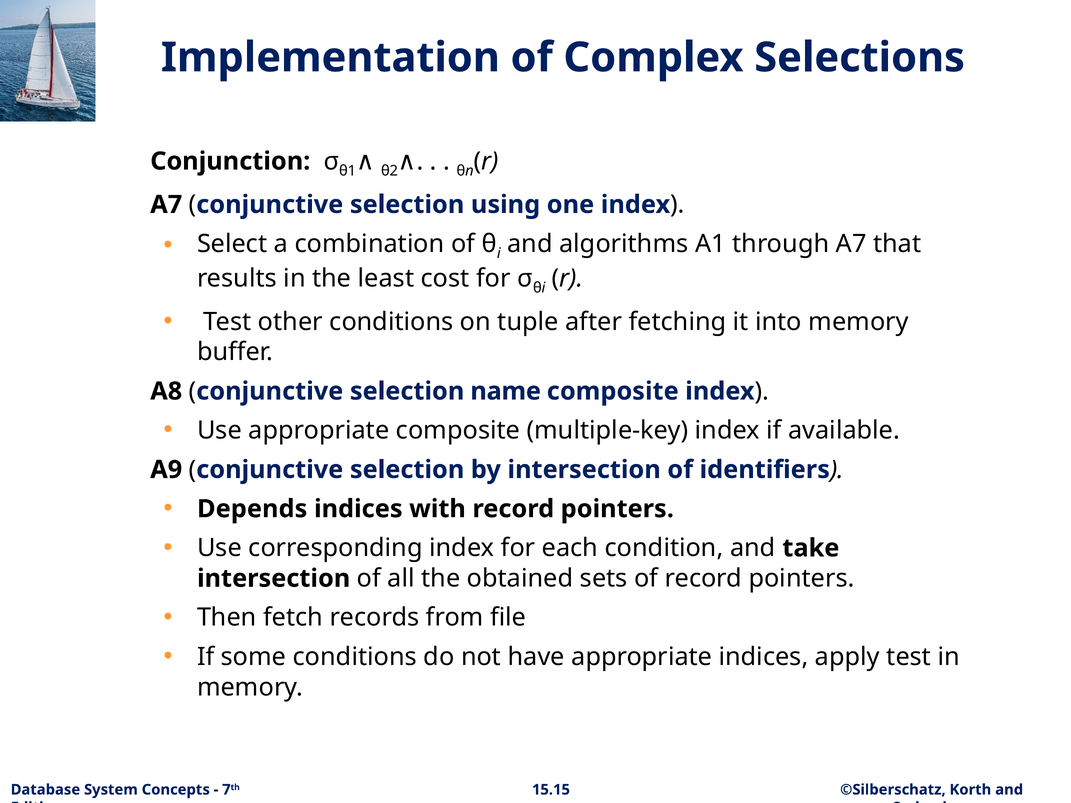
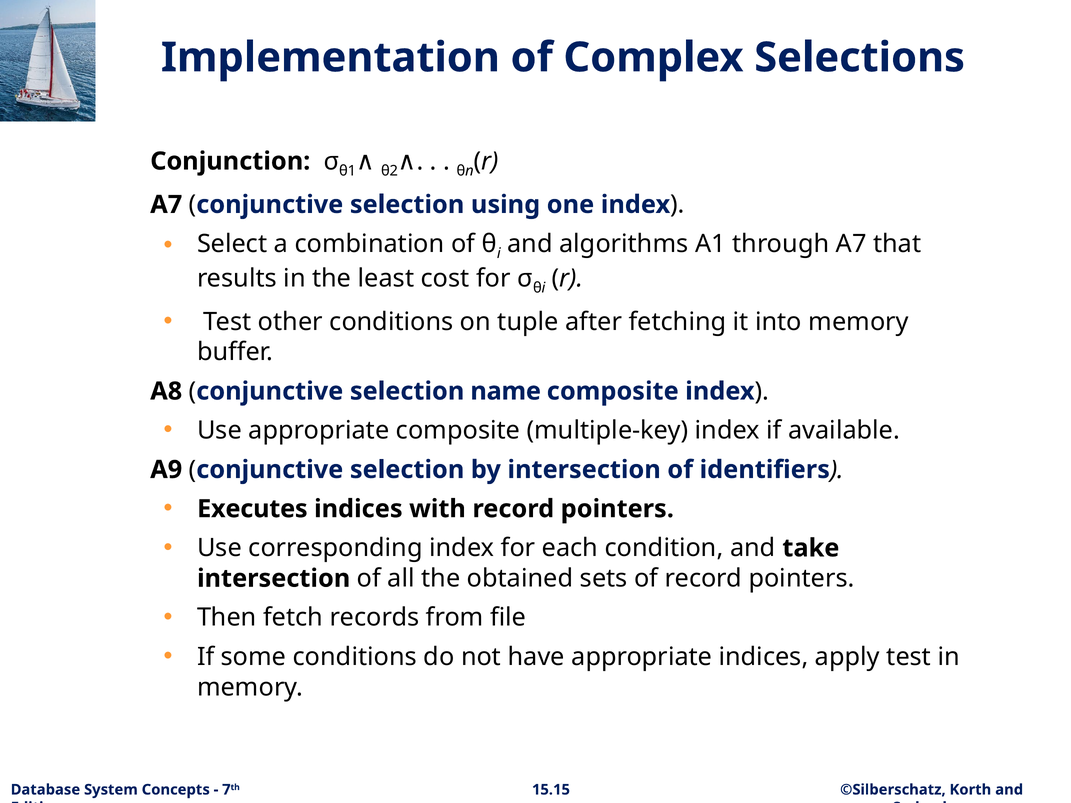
Depends: Depends -> Executes
